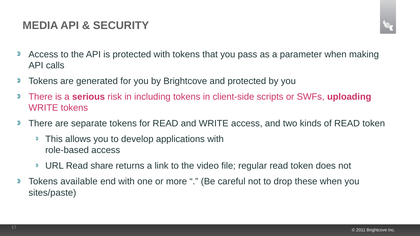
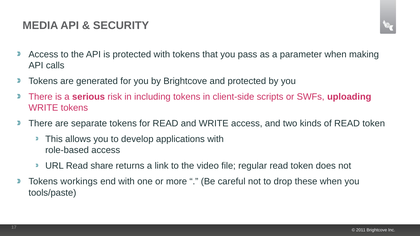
available: available -> workings
sites/paste: sites/paste -> tools/paste
